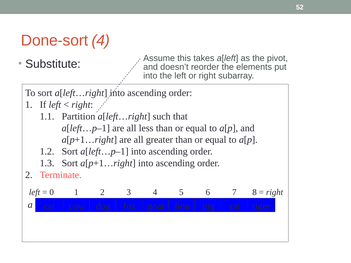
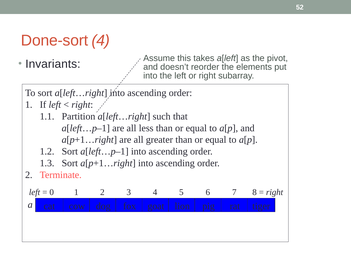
Substitute: Substitute -> Invariants
